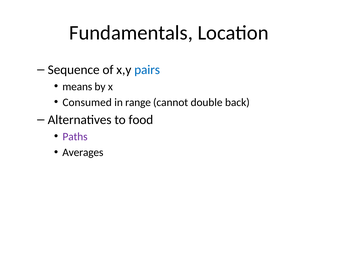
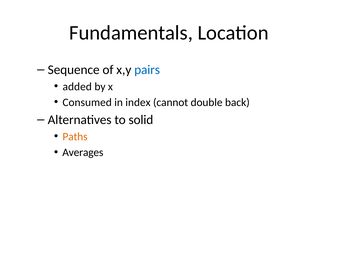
means: means -> added
range: range -> index
food: food -> solid
Paths colour: purple -> orange
